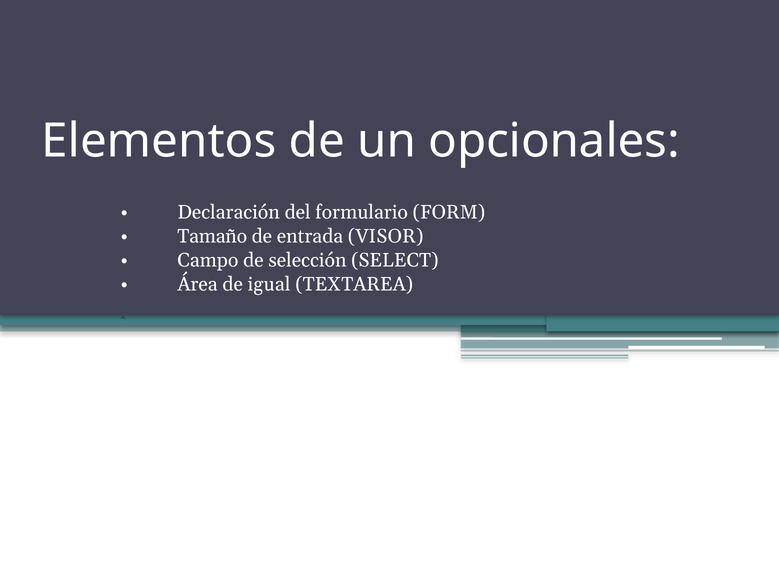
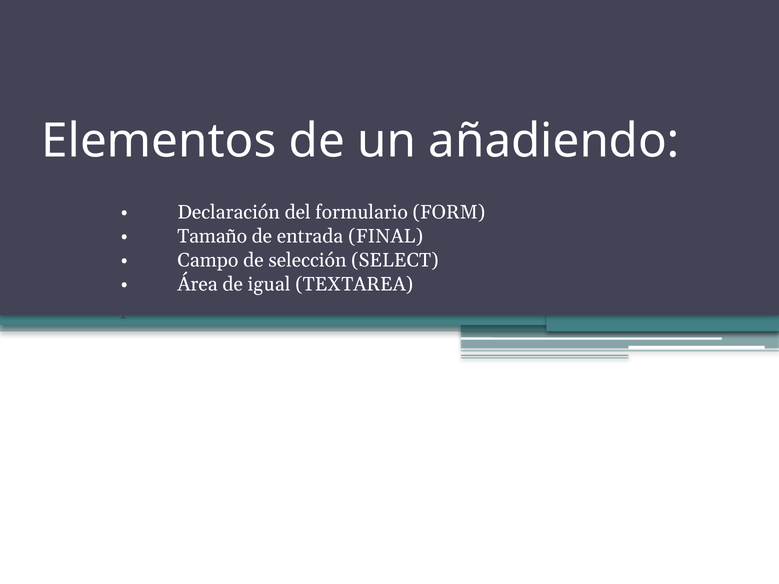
opcionales: opcionales -> añadiendo
VISOR: VISOR -> FINAL
